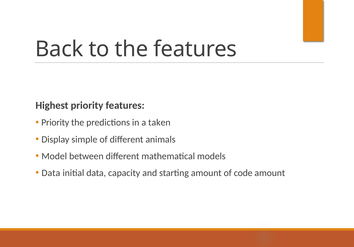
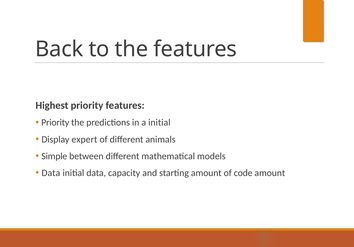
a taken: taken -> initial
simple: simple -> expert
Model: Model -> Simple
